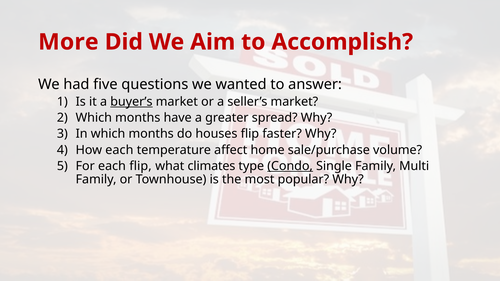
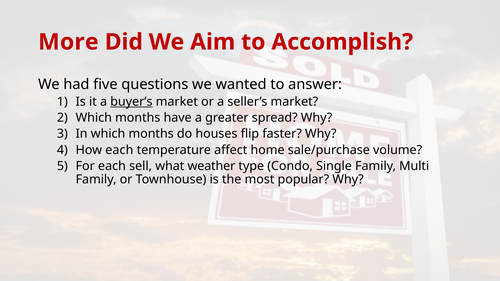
each flip: flip -> sell
climates: climates -> weather
Condo underline: present -> none
